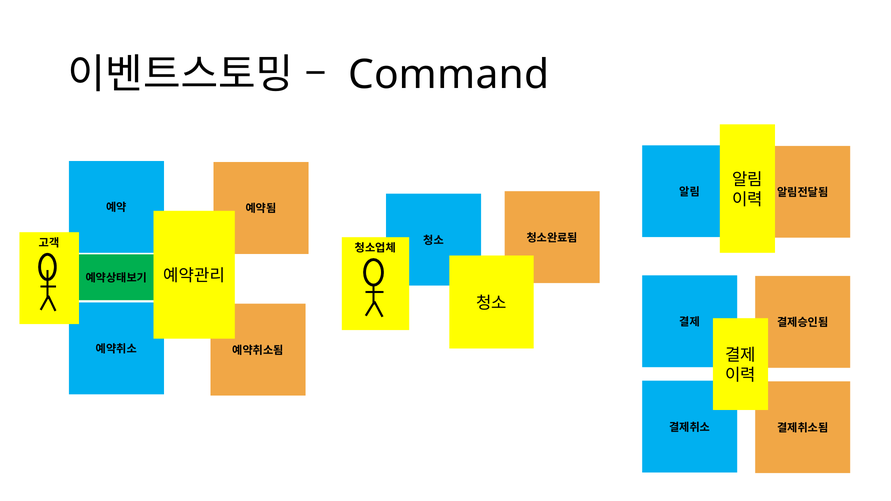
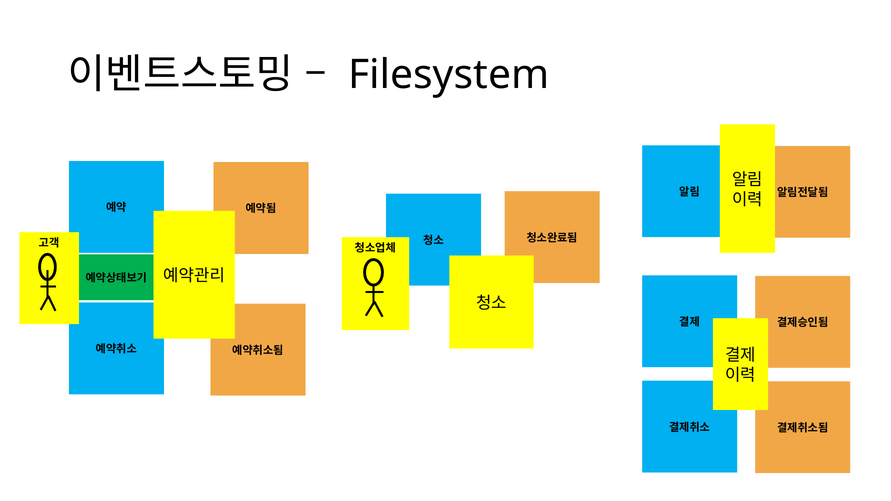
Command: Command -> Filesystem
